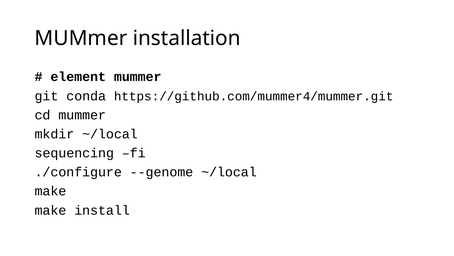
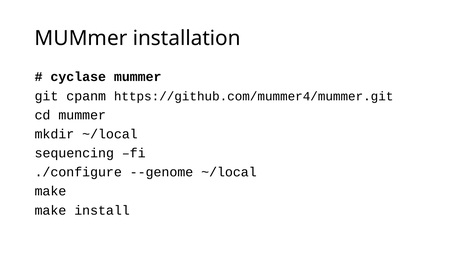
element: element -> cyclase
conda: conda -> cpanm
